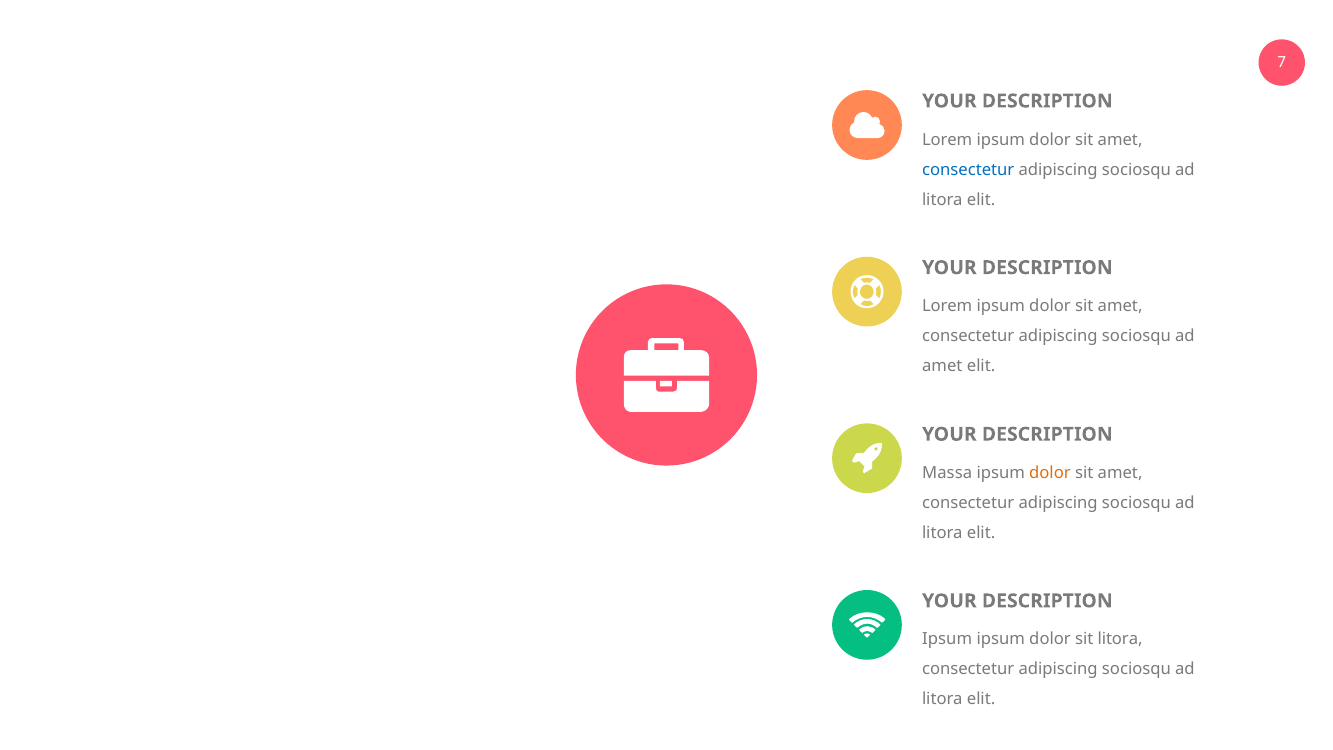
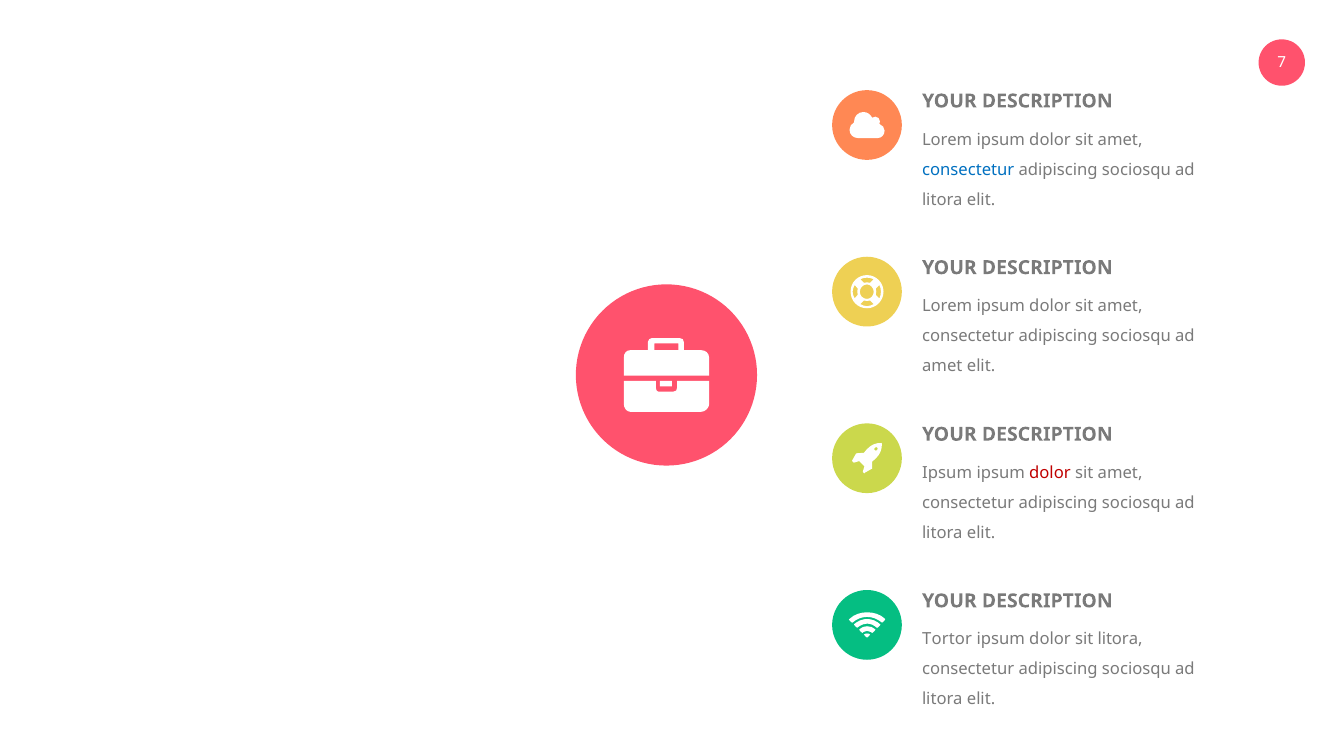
Massa at (947, 473): Massa -> Ipsum
dolor at (1050, 473) colour: orange -> red
Ipsum at (947, 639): Ipsum -> Tortor
